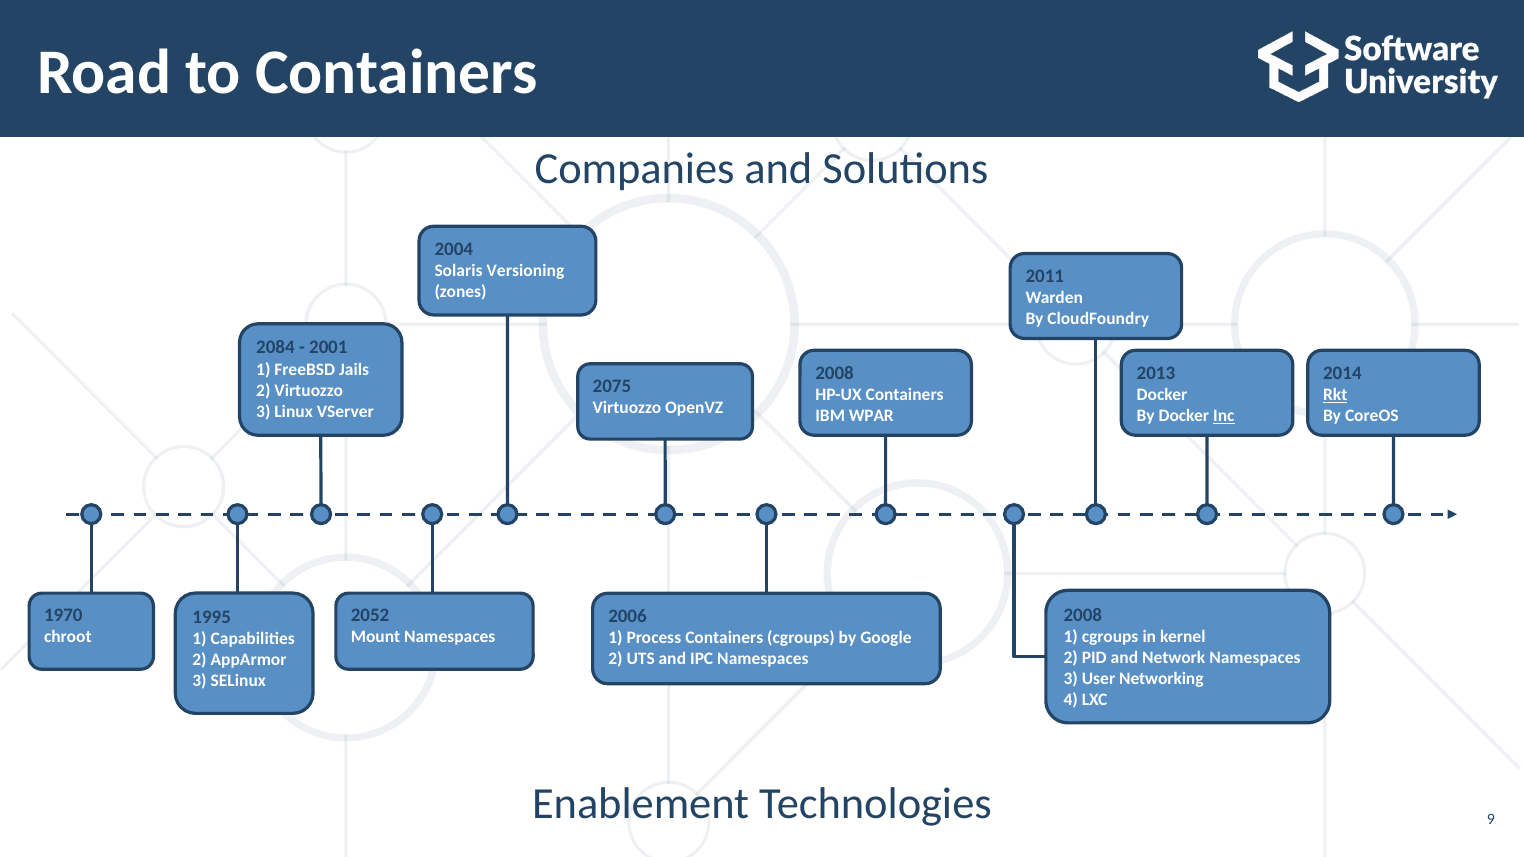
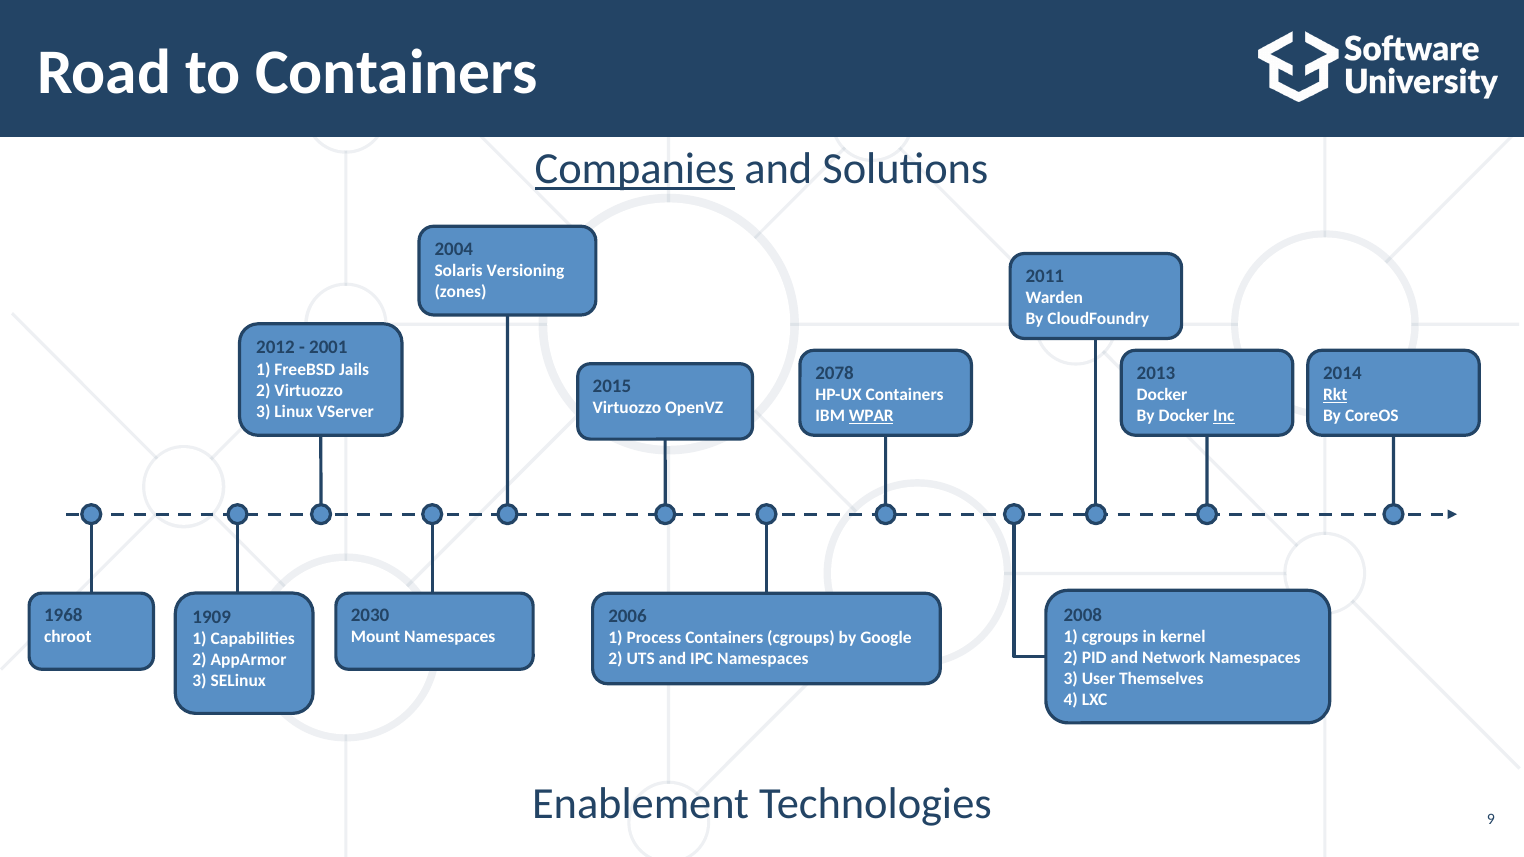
Companies underline: none -> present
2084: 2084 -> 2012
2008 at (835, 373): 2008 -> 2078
2075: 2075 -> 2015
WPAR underline: none -> present
1970: 1970 -> 1968
2052: 2052 -> 2030
1995: 1995 -> 1909
Networking: Networking -> Themselves
